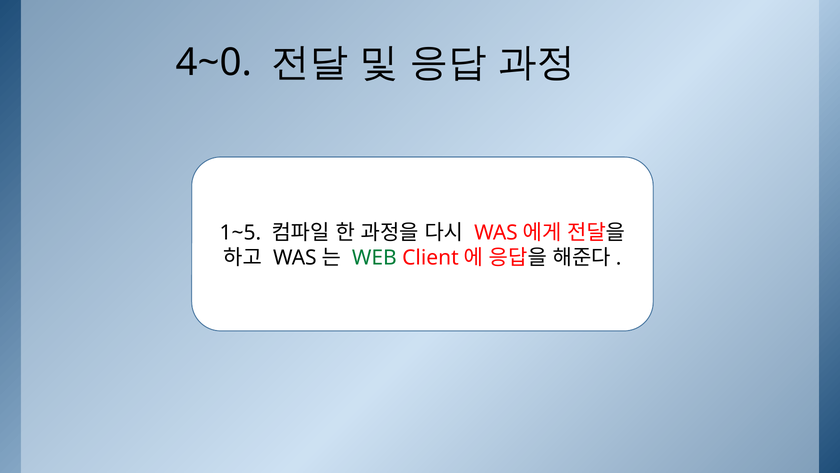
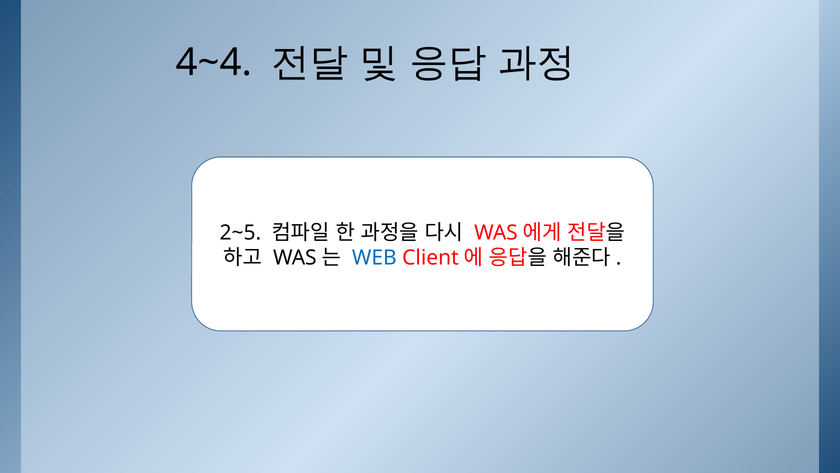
4~0: 4~0 -> 4~4
1~5: 1~5 -> 2~5
WEB colour: green -> blue
